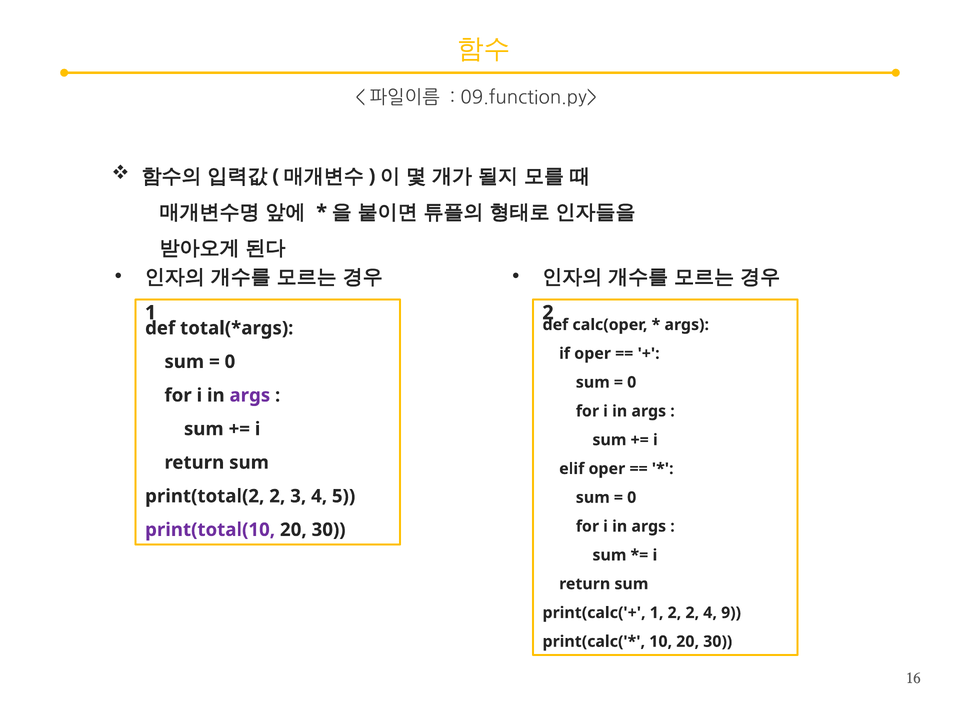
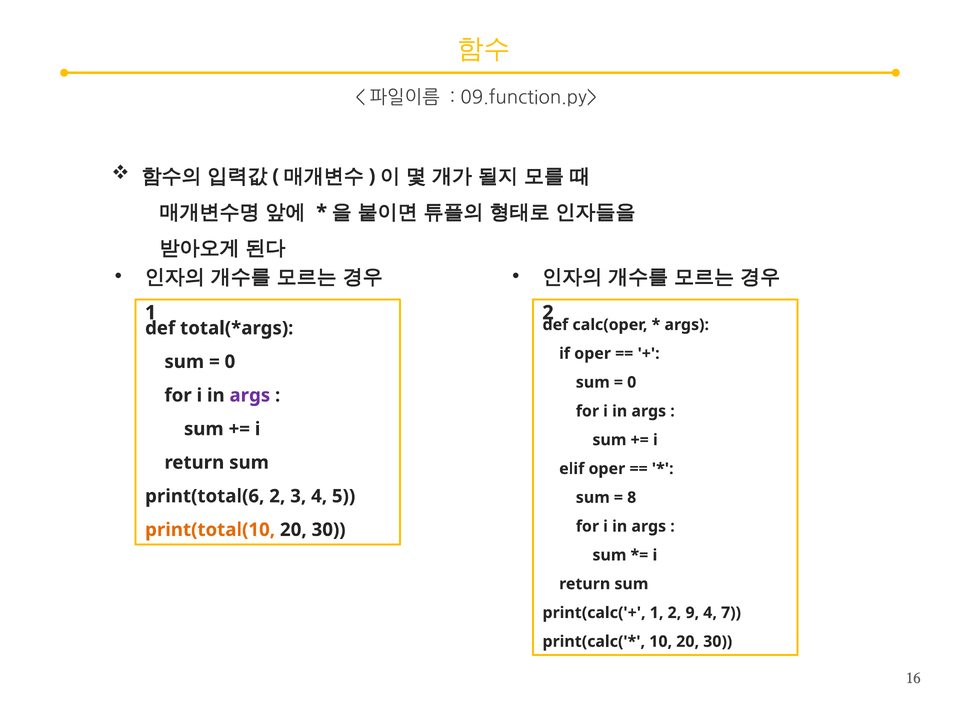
print(total(2: print(total(2 -> print(total(6
0 at (632, 498): 0 -> 8
print(total(10 colour: purple -> orange
2 2: 2 -> 9
9: 9 -> 7
